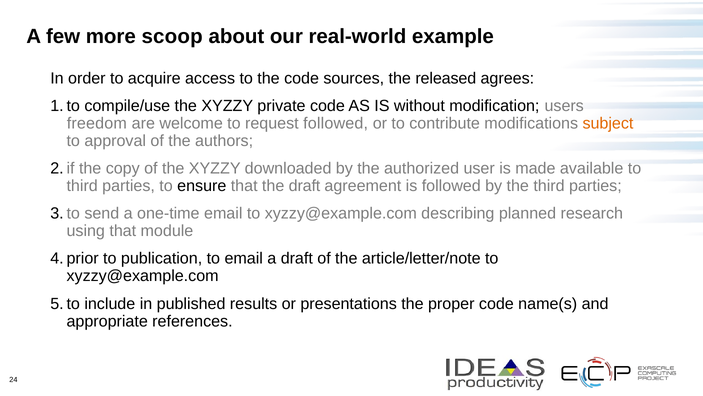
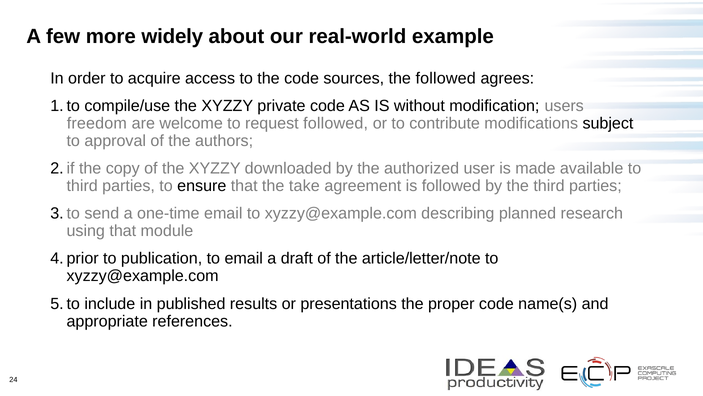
scoop: scoop -> widely
the released: released -> followed
subject colour: orange -> black
the draft: draft -> take
